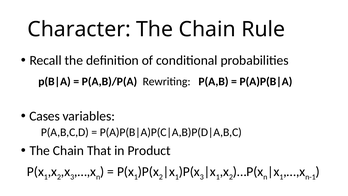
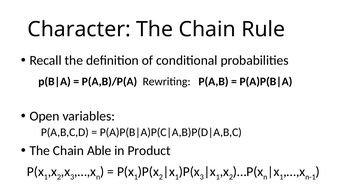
Cases: Cases -> Open
That: That -> Able
